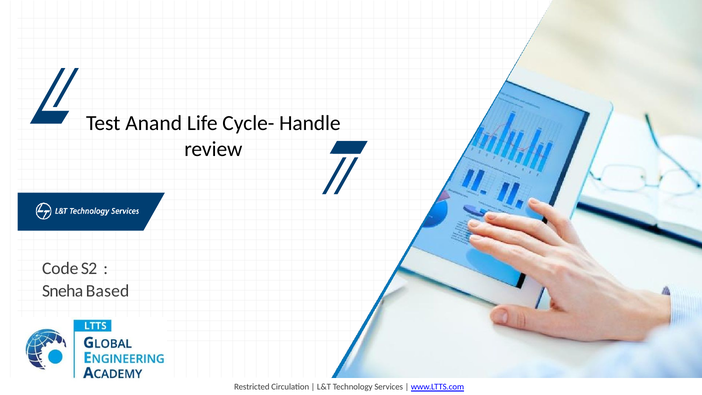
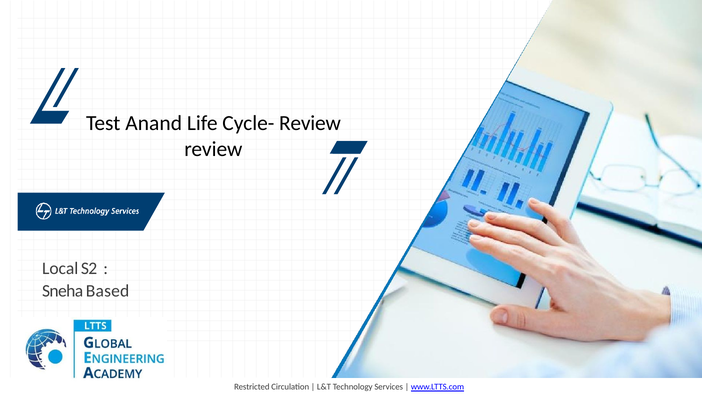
Cycle- Handle: Handle -> Review
Code: Code -> Local
